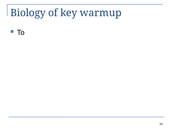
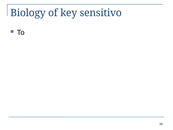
warmup: warmup -> sensitivo
